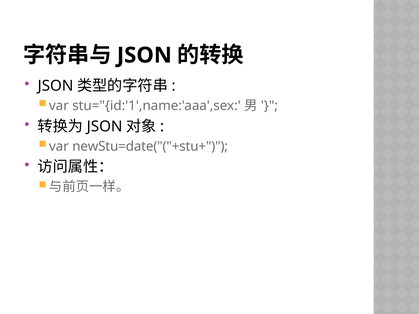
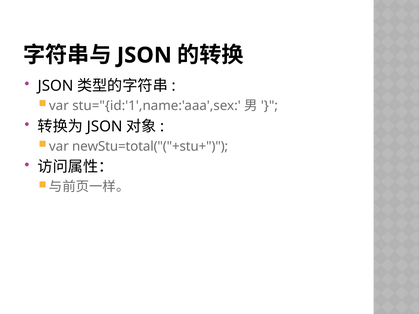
newStu=date("("+stu+: newStu=date("("+stu+ -> newStu=total("("+stu+
